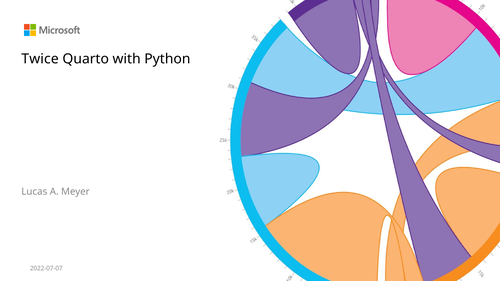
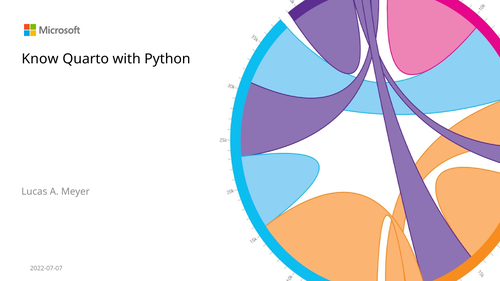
Twice: Twice -> Know
